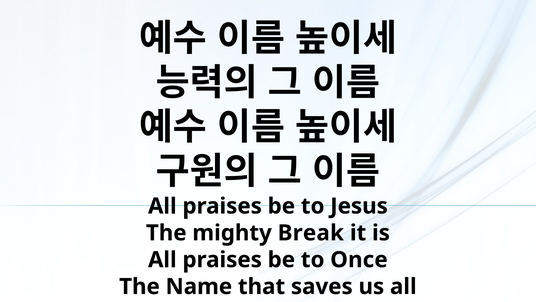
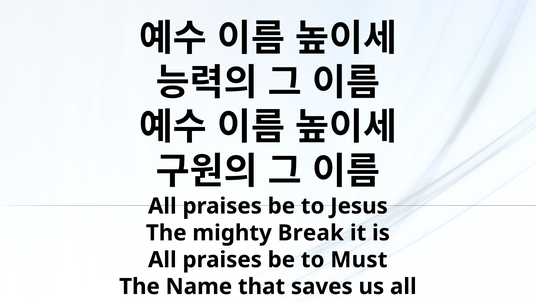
Once: Once -> Must
